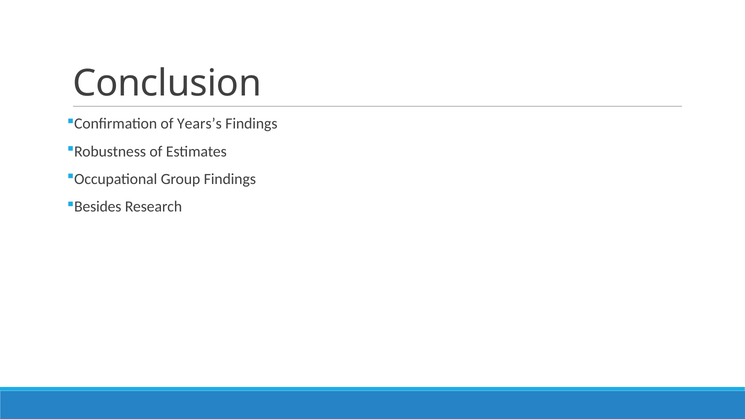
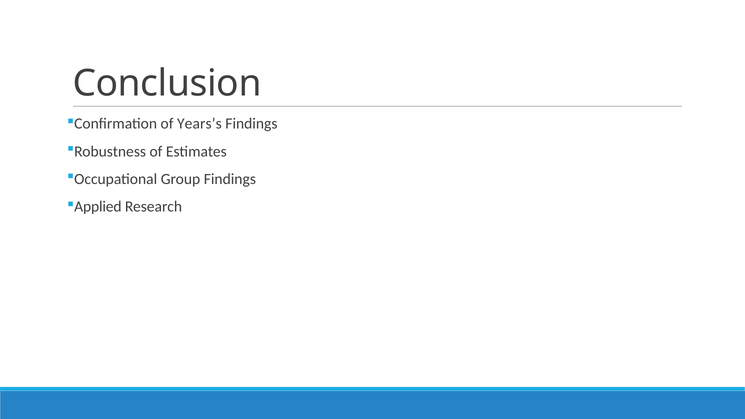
Besides: Besides -> Applied
